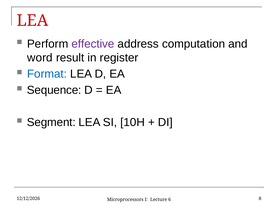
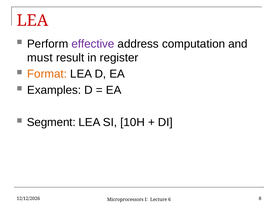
word: word -> must
Format colour: blue -> orange
Sequence: Sequence -> Examples
